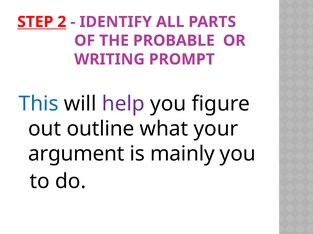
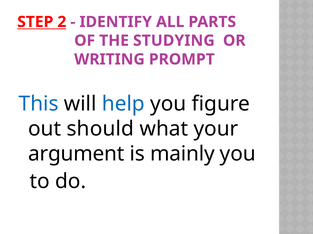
PROBABLE: PROBABLE -> STUDYING
help colour: purple -> blue
outline: outline -> should
